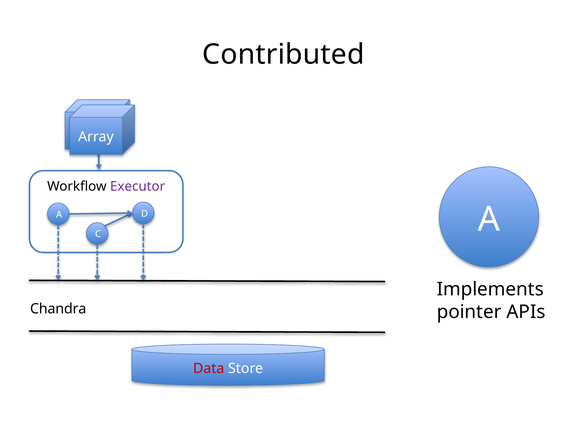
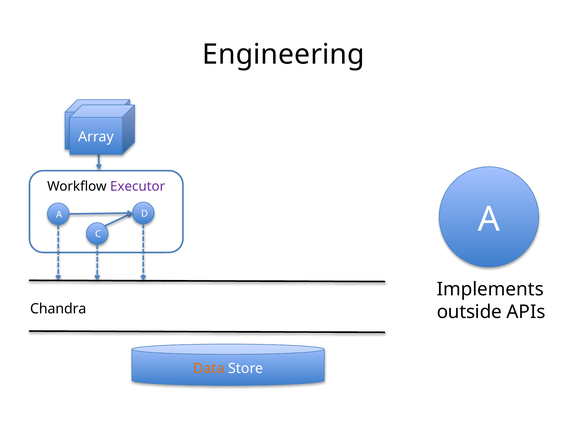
Contributed: Contributed -> Engineering
pointer: pointer -> outside
Data colour: red -> orange
